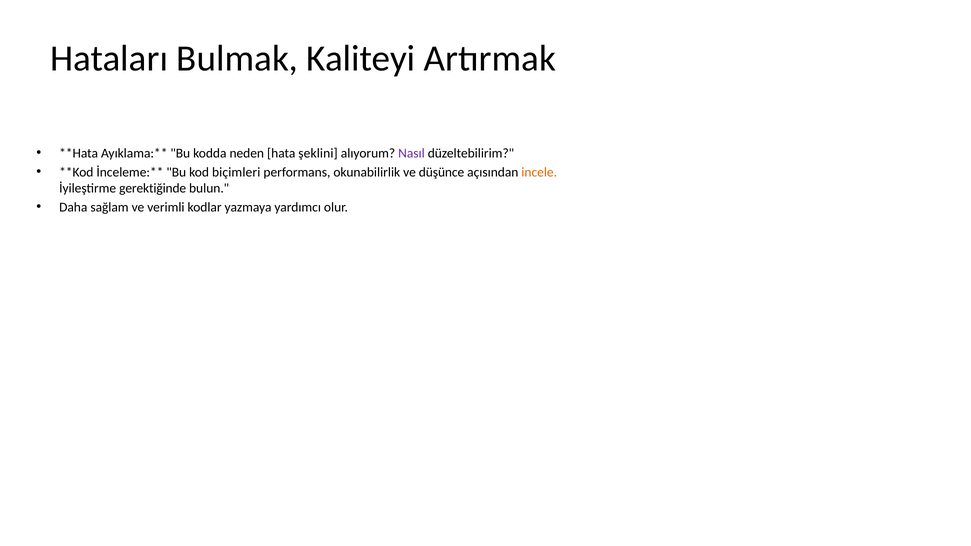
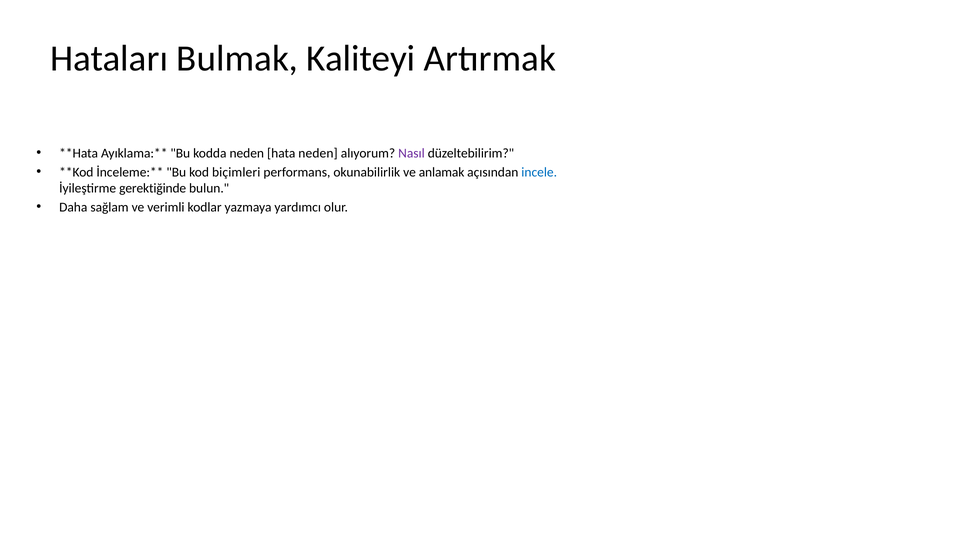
hata şeklini: şeklini -> neden
düşünce: düşünce -> anlamak
incele colour: orange -> blue
